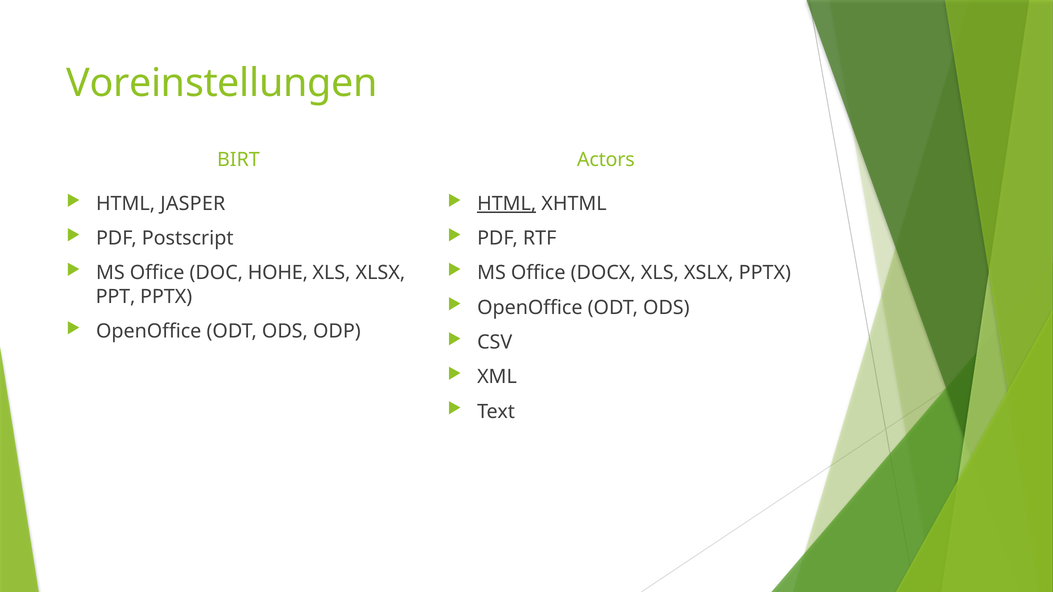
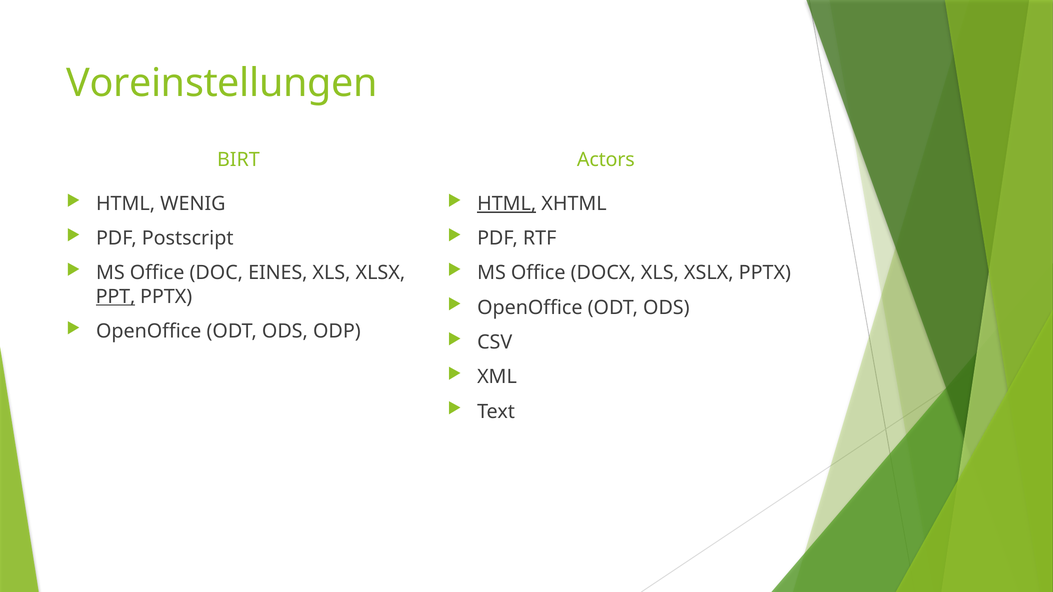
JASPER: JASPER -> WENIG
HOHE: HOHE -> EINES
PPT underline: none -> present
